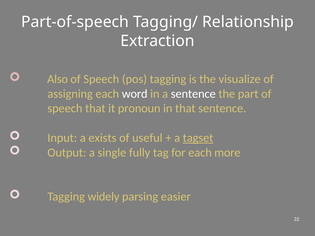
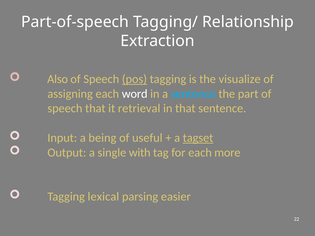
pos underline: none -> present
sentence at (193, 94) colour: white -> light blue
pronoun: pronoun -> retrieval
exists: exists -> being
fully: fully -> with
widely: widely -> lexical
